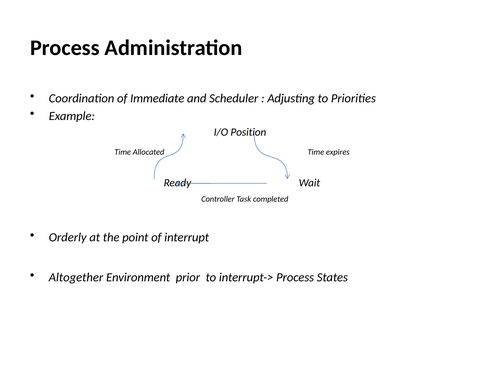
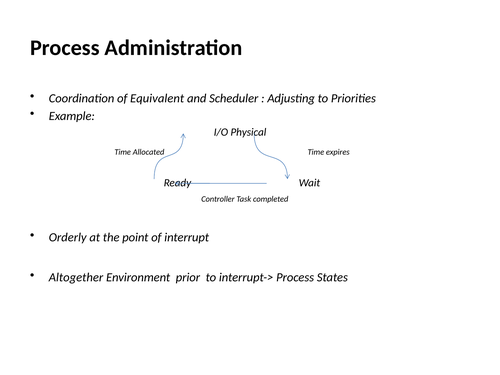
Immediate: Immediate -> Equivalent
Position: Position -> Physical
